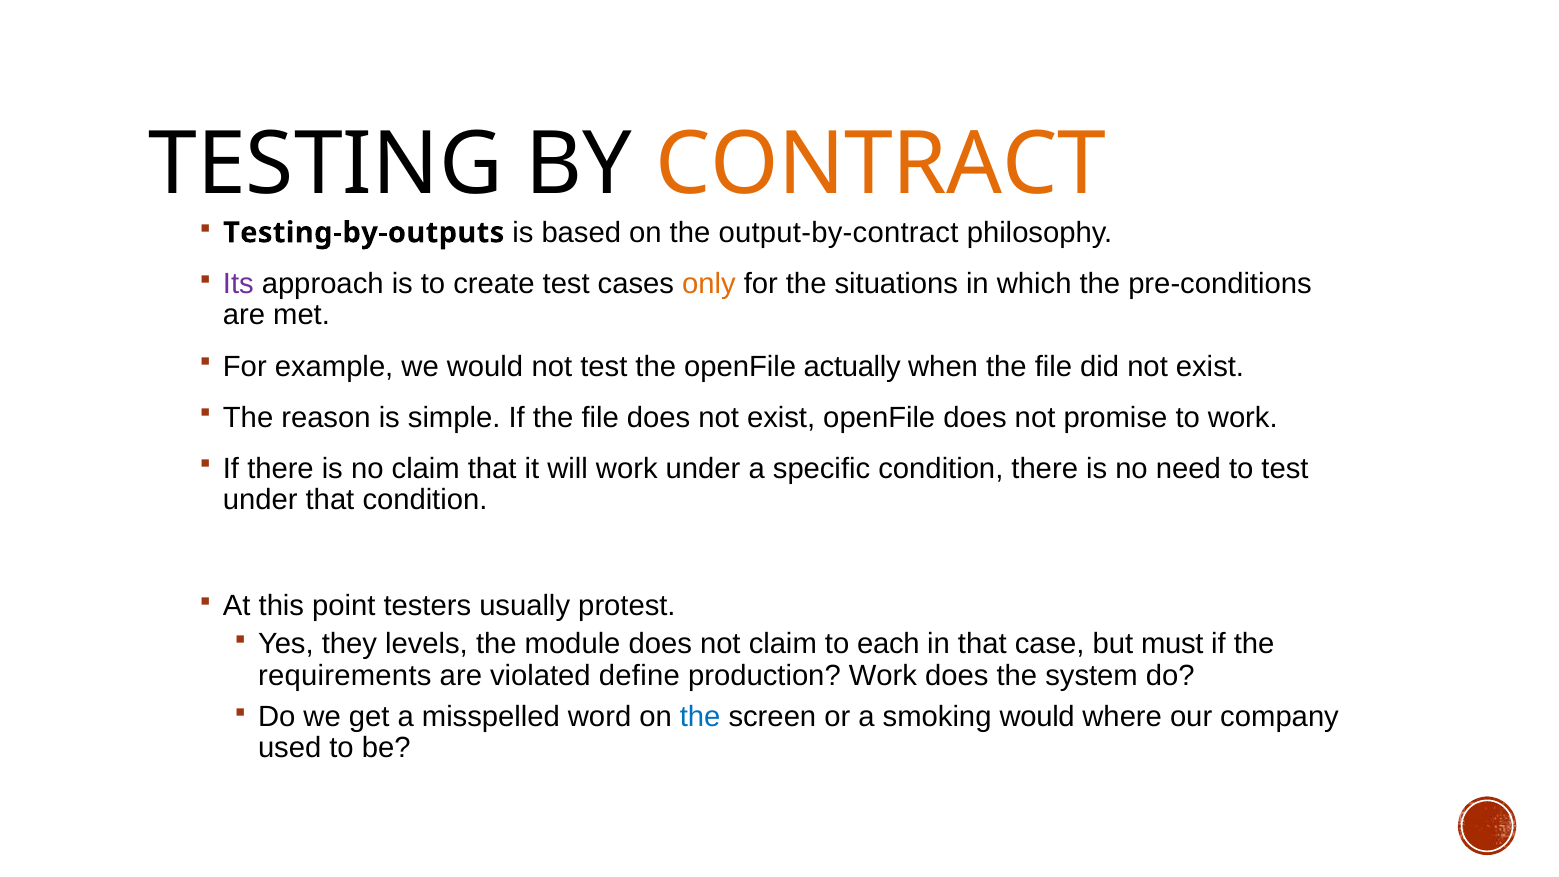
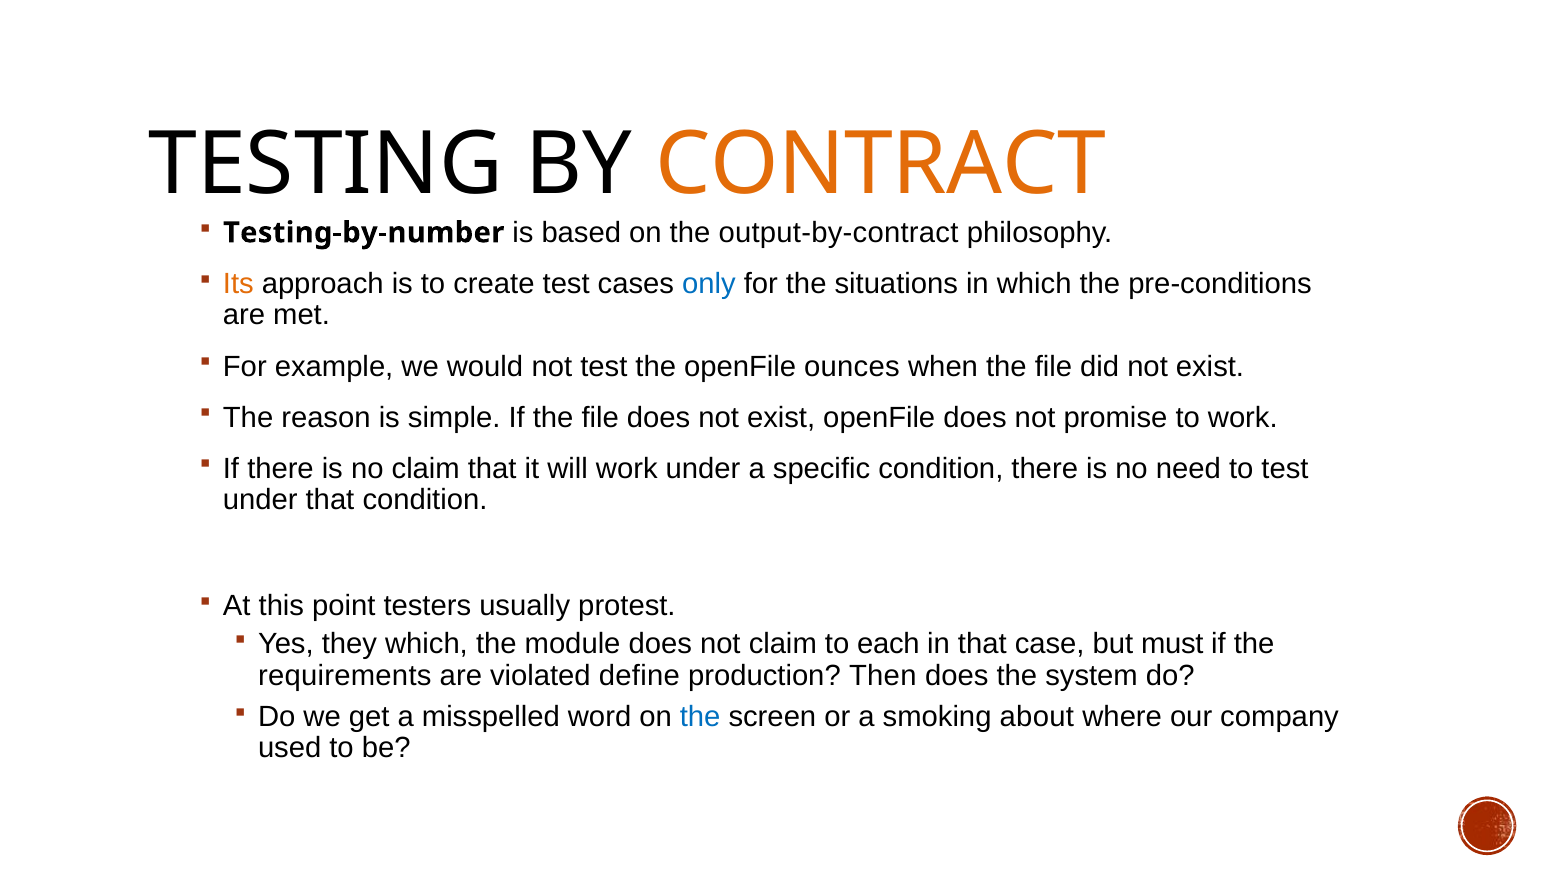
Testing-by-outputs: Testing-by-outputs -> Testing-by-number
Its colour: purple -> orange
only colour: orange -> blue
actually: actually -> ounces
they levels: levels -> which
production Work: Work -> Then
smoking would: would -> about
